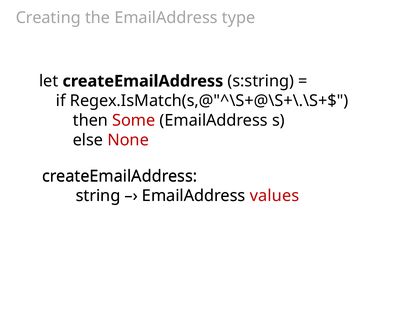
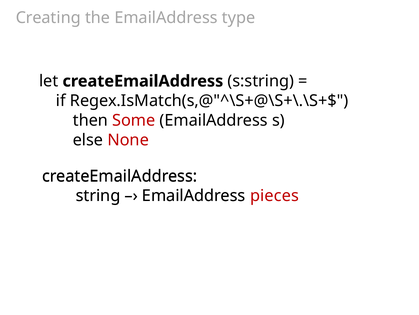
values: values -> pieces
